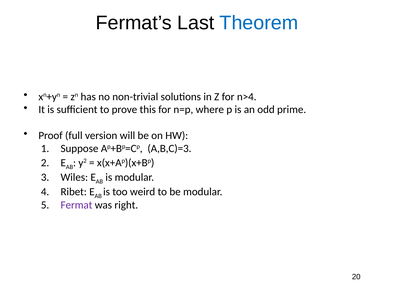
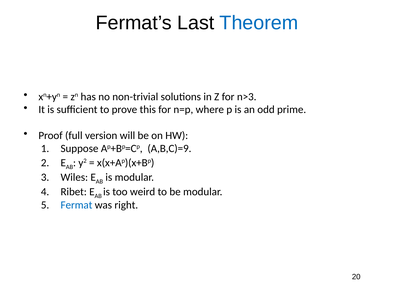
n>4: n>4 -> n>3
A,B,C)=3: A,B,C)=3 -> A,B,C)=9
Fermat colour: purple -> blue
